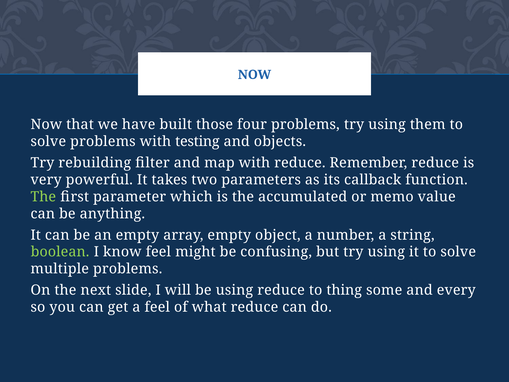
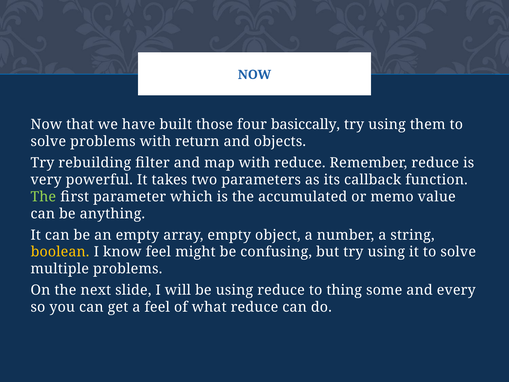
four problems: problems -> basiccally
testing: testing -> return
boolean colour: light green -> yellow
